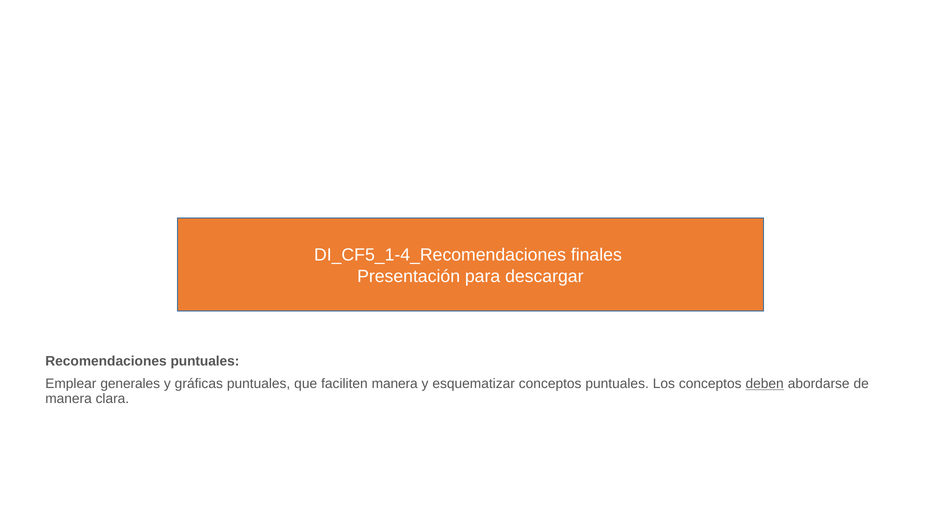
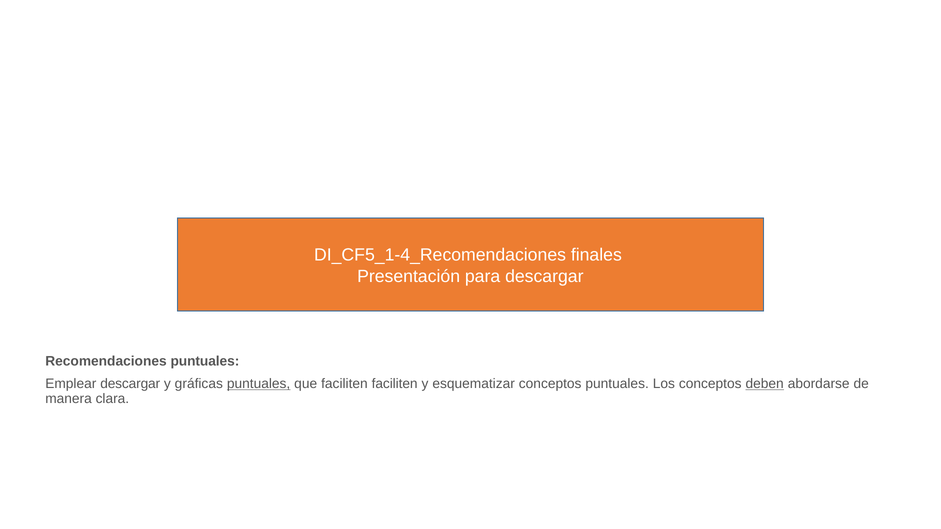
Emplear generales: generales -> descargar
puntuales at (259, 384) underline: none -> present
faciliten manera: manera -> faciliten
